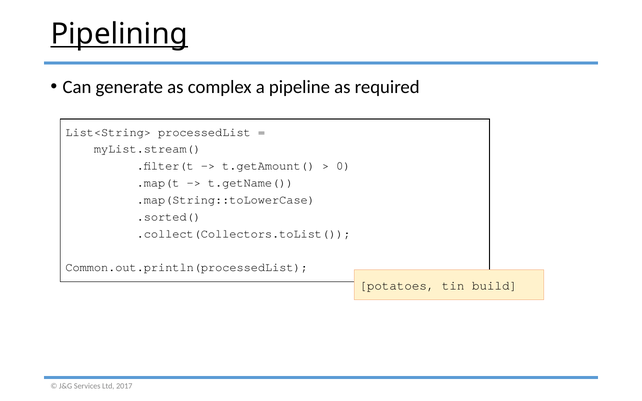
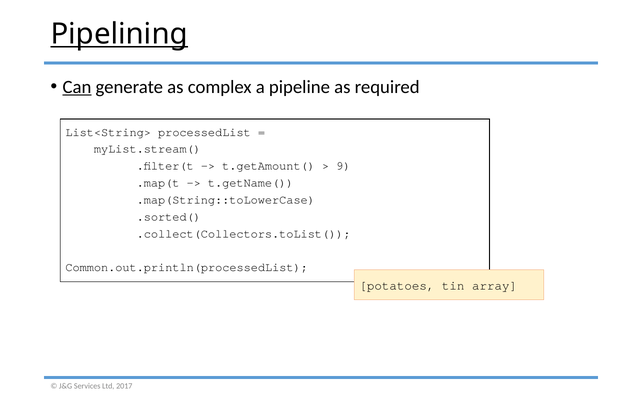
Can underline: none -> present
0: 0 -> 9
build: build -> array
